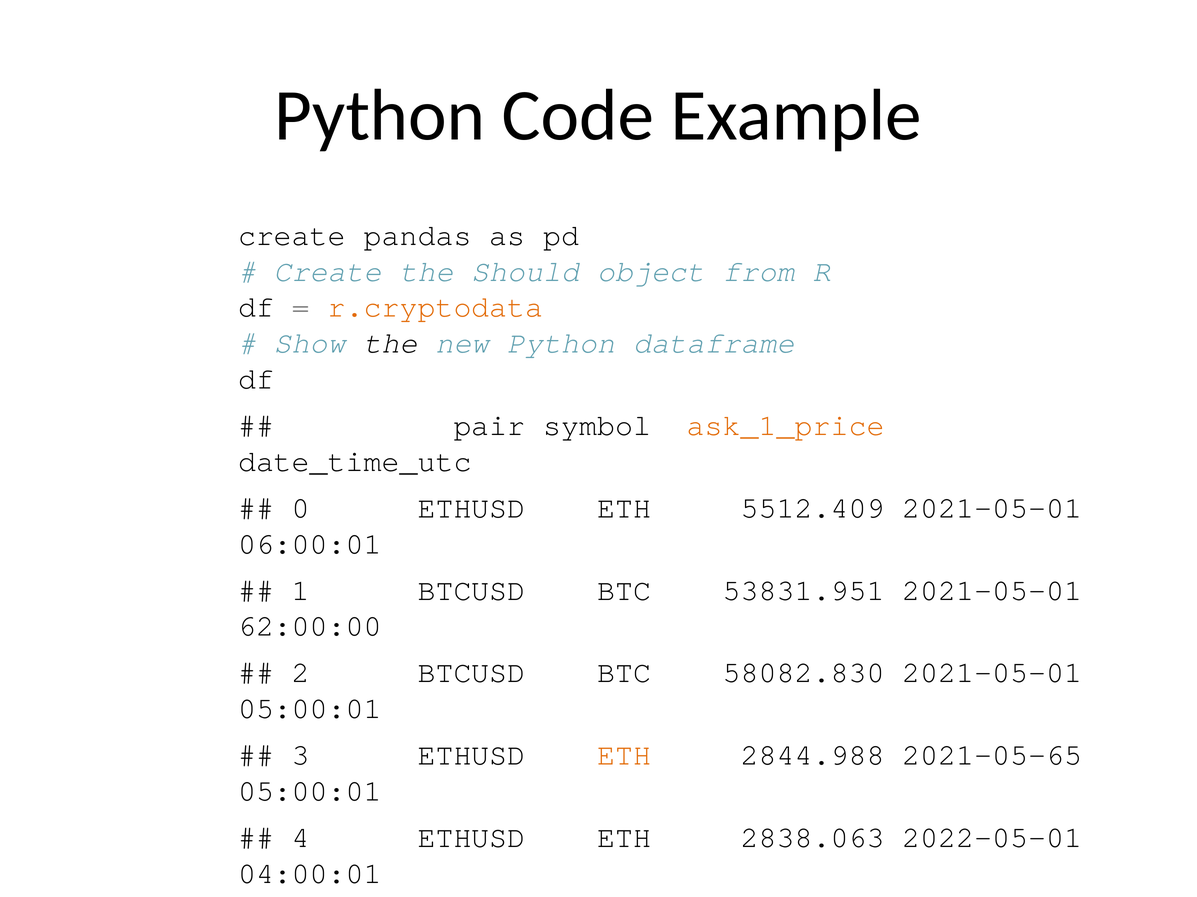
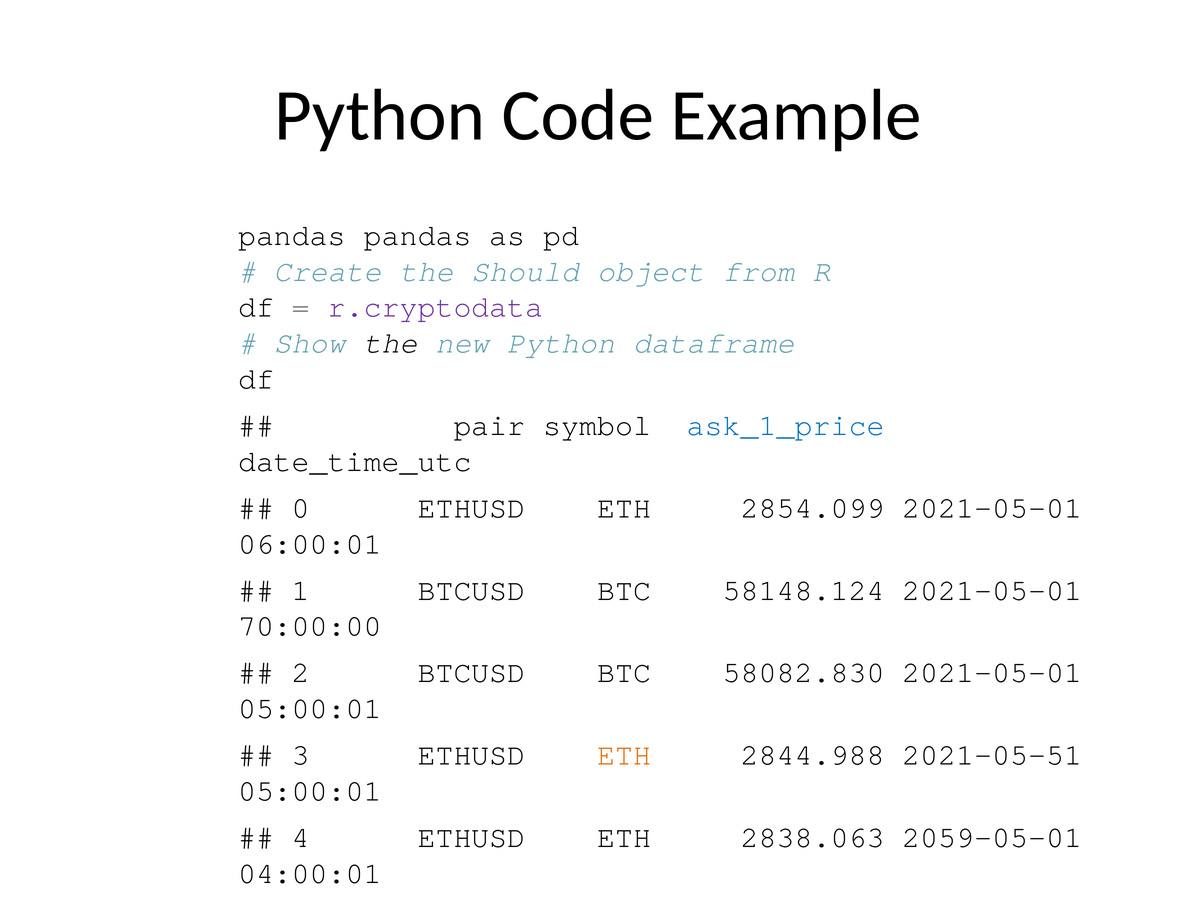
create at (292, 236): create -> pandas
r.cryptodata colour: orange -> purple
ask_1_price colour: orange -> blue
5512.409: 5512.409 -> 2854.099
53831.951: 53831.951 -> 58148.124
62:00:00: 62:00:00 -> 70:00:00
2021-05-65: 2021-05-65 -> 2021-05-51
2022-05-01: 2022-05-01 -> 2059-05-01
